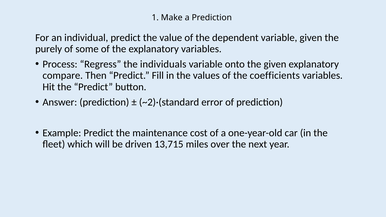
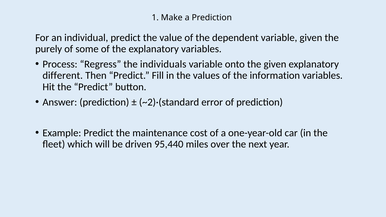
compare: compare -> different
coefficients: coefficients -> information
13,715: 13,715 -> 95,440
